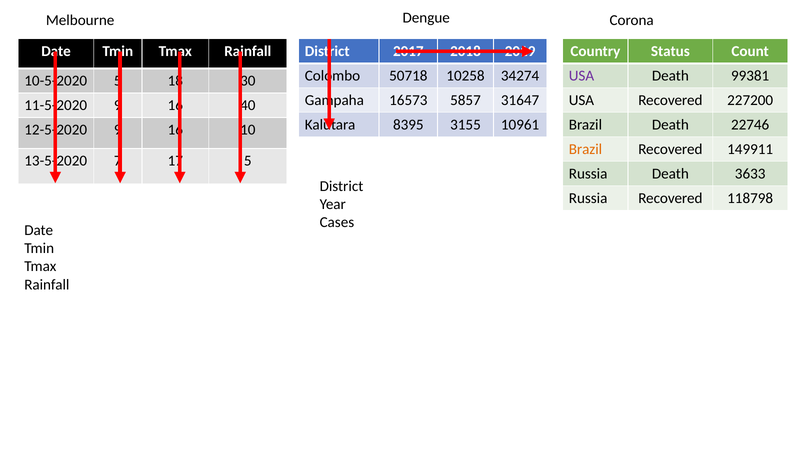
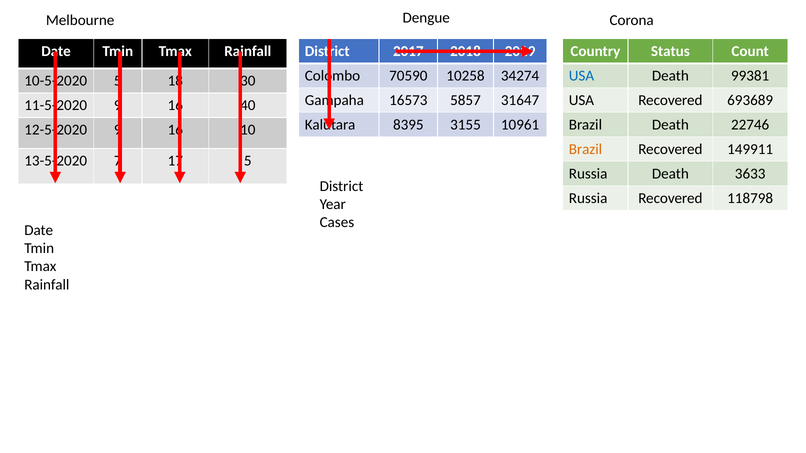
50718: 50718 -> 70590
USA at (581, 76) colour: purple -> blue
227200: 227200 -> 693689
